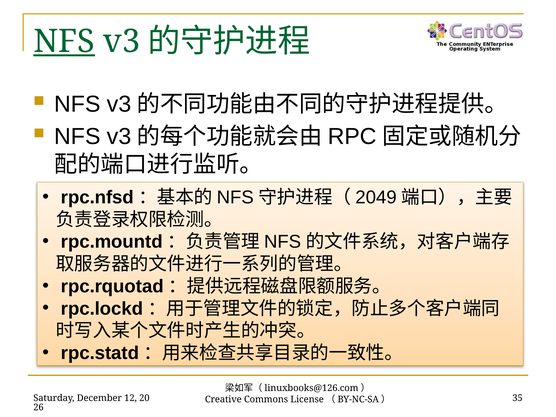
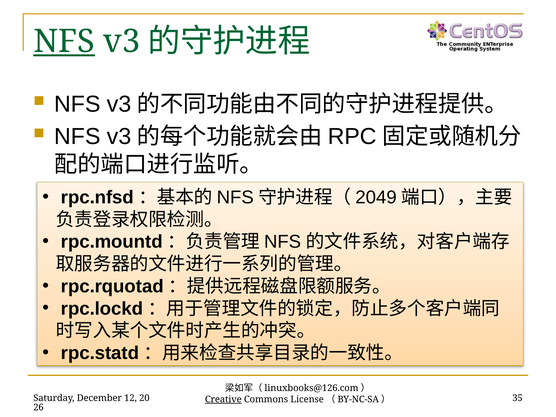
Creative underline: none -> present
